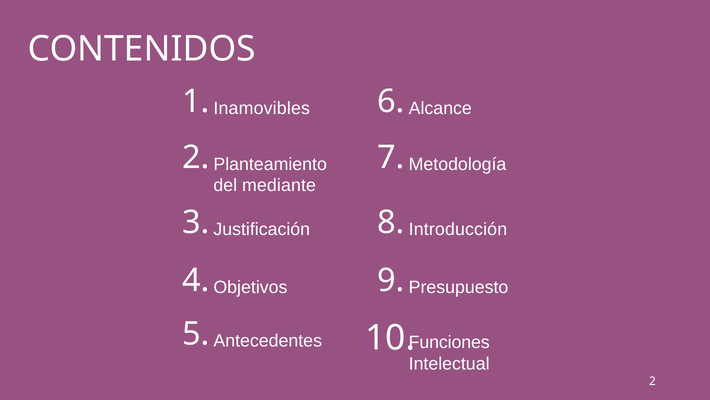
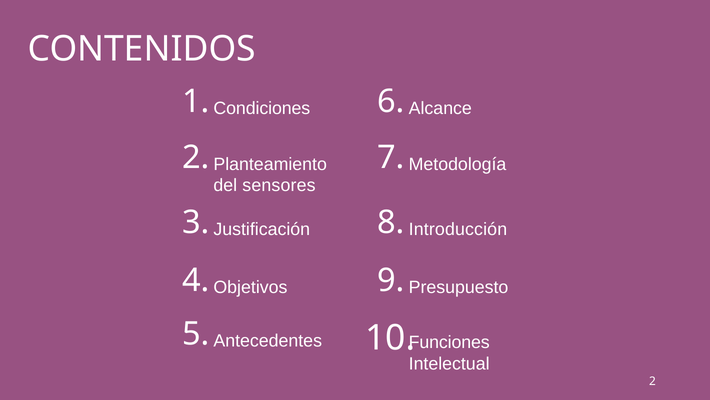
Inamovibles: Inamovibles -> Condiciones
mediante: mediante -> sensores
